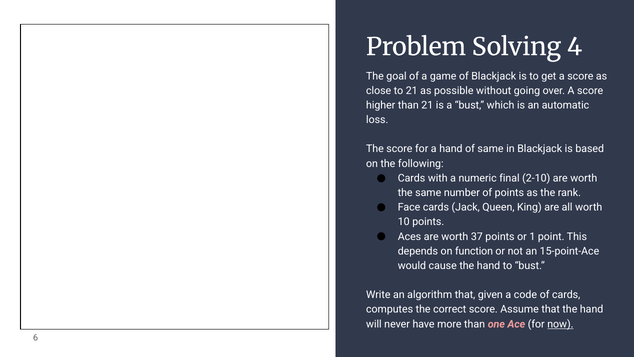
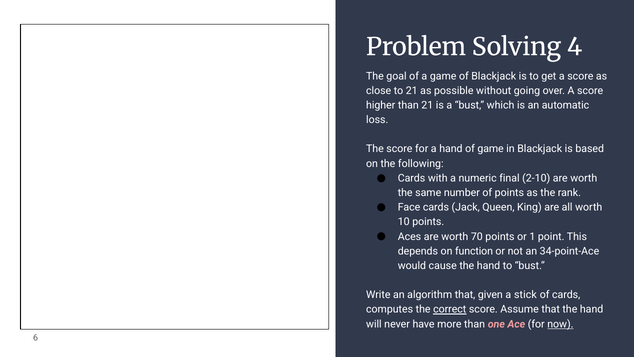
of same: same -> game
37: 37 -> 70
15-point-Ace: 15-point-Ace -> 34-point-Ace
code: code -> stick
correct underline: none -> present
